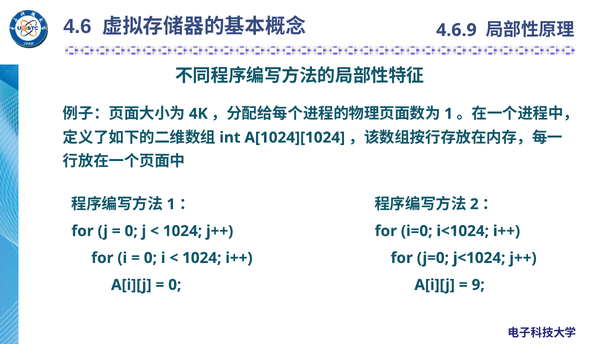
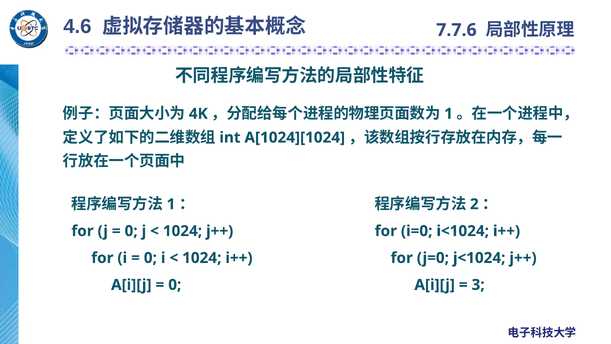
4.6.9: 4.6.9 -> 7.7.6
9: 9 -> 3
